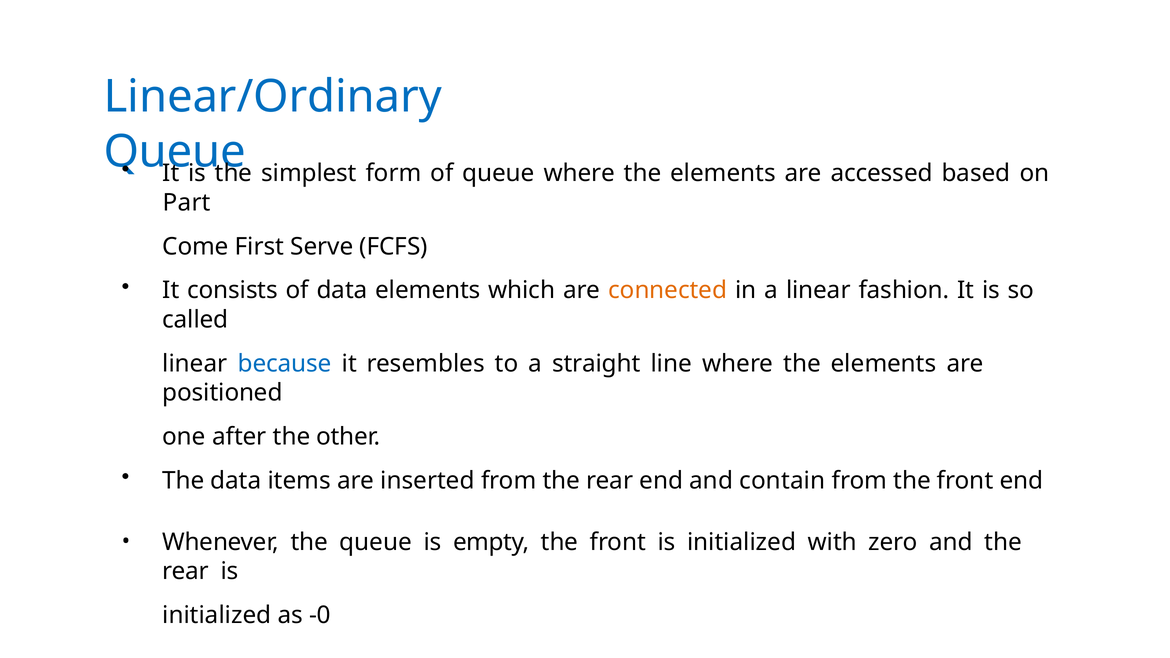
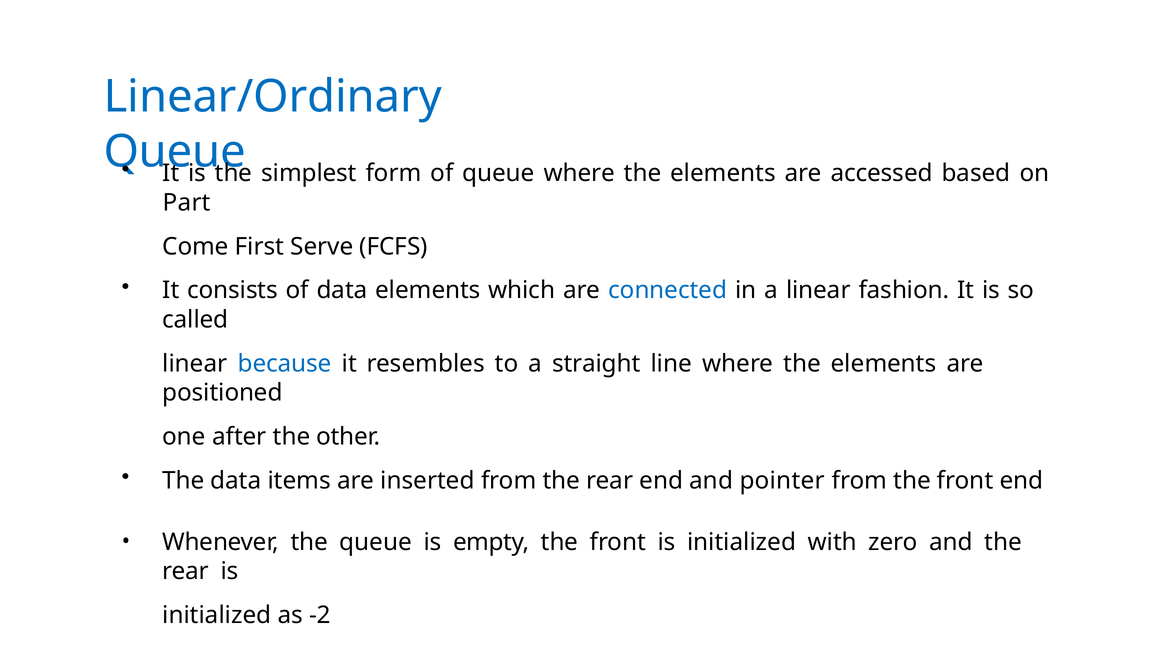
connected colour: orange -> blue
contain: contain -> pointer
-0: -0 -> -2
